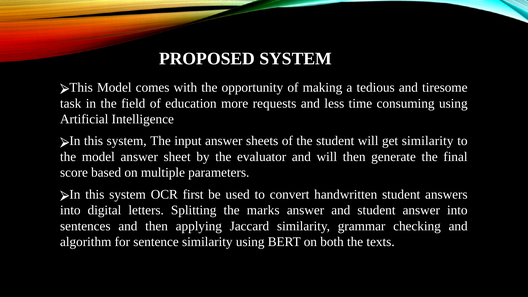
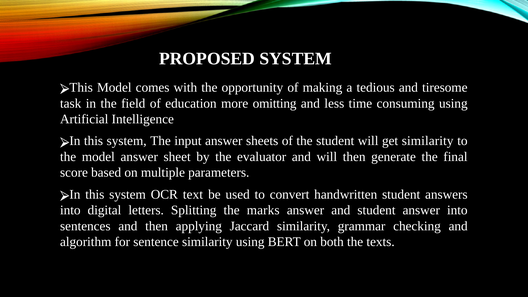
requests: requests -> omitting
first: first -> text
